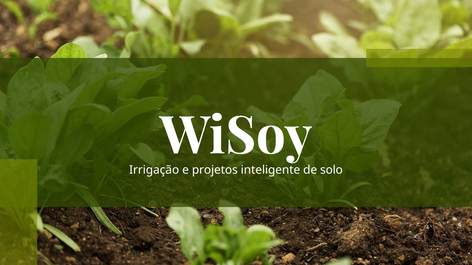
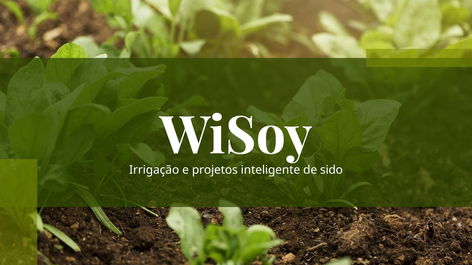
solo: solo -> sido
